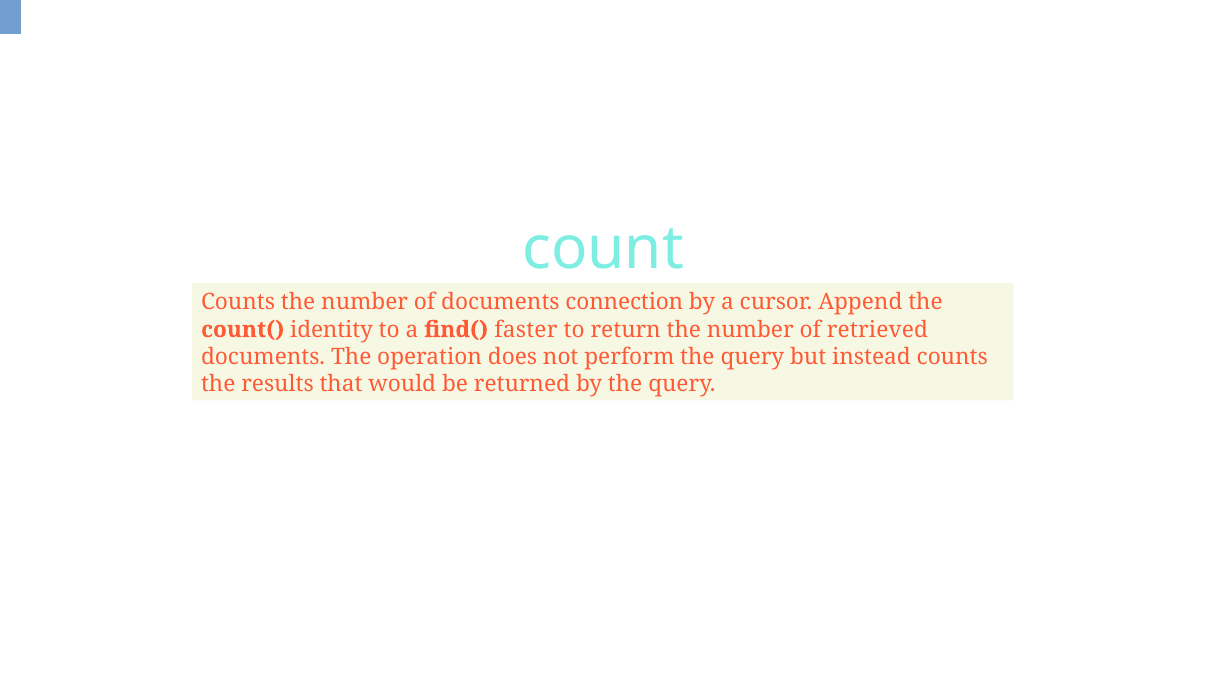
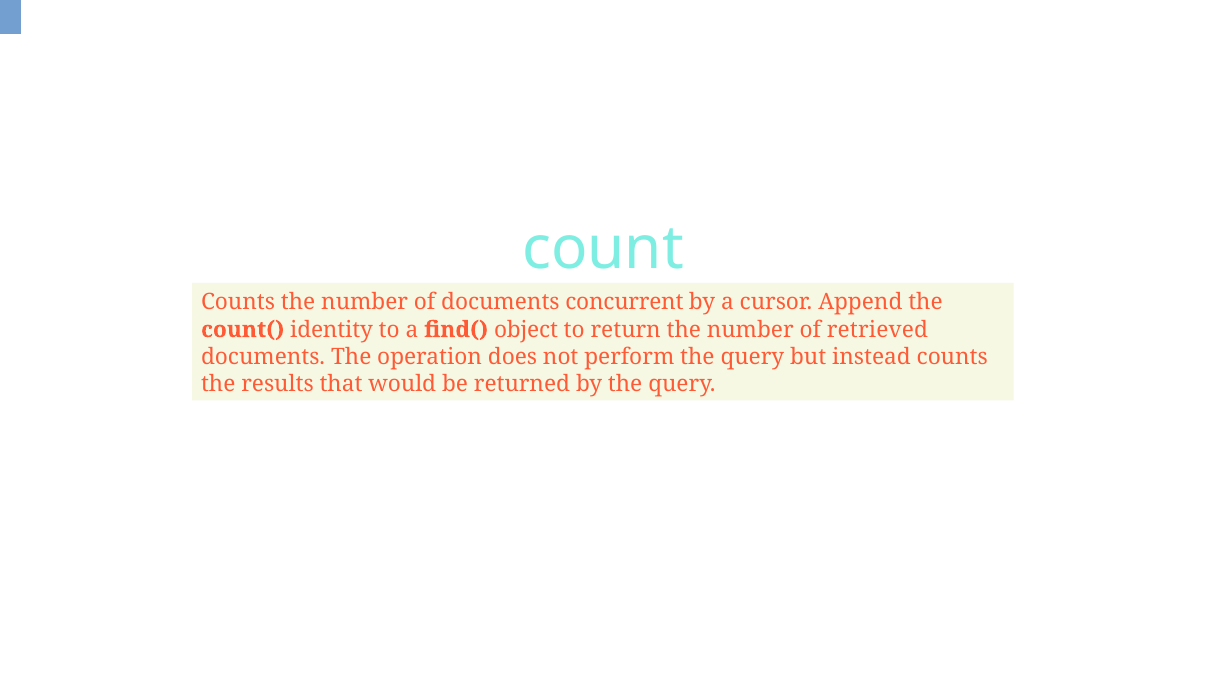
connection: connection -> concurrent
faster: faster -> object
